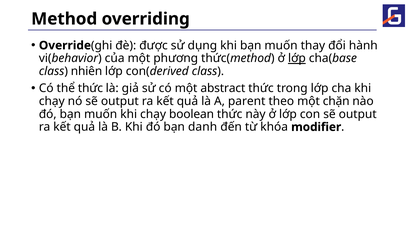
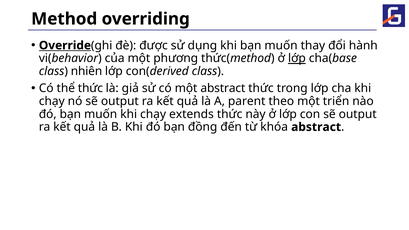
Override underline: none -> present
chặn: chặn -> triển
boolean: boolean -> extends
danh: danh -> đồng
khóa modifier: modifier -> abstract
